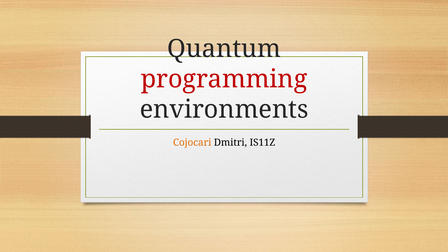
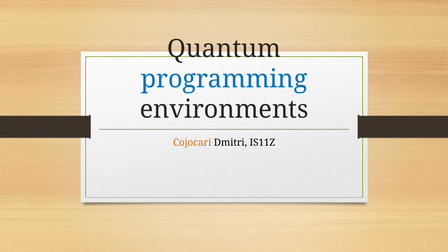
programming colour: red -> blue
